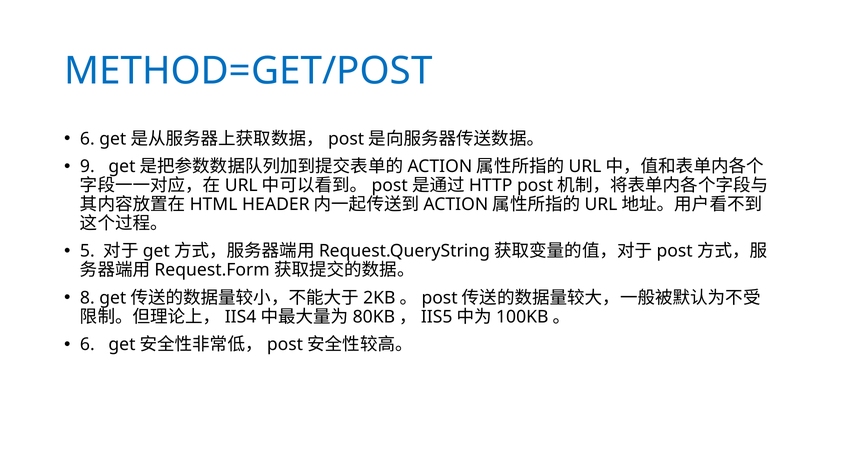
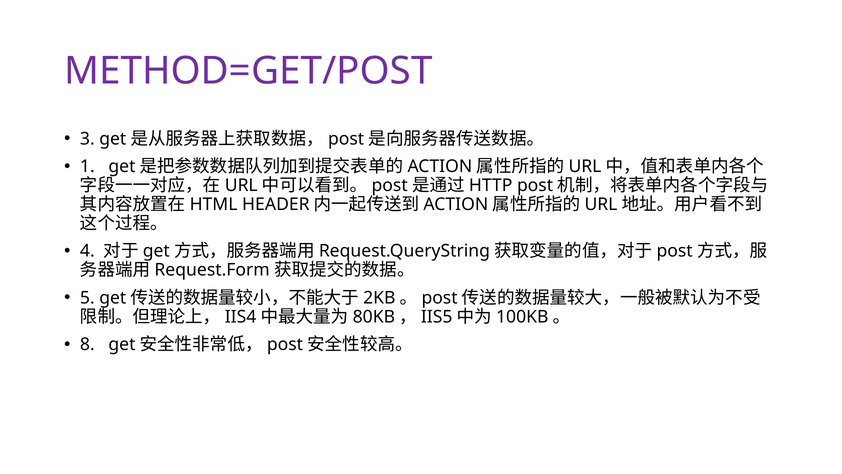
METHOD=GET/POST colour: blue -> purple
6 at (87, 139): 6 -> 3
9: 9 -> 1
5: 5 -> 4
8: 8 -> 5
6 at (87, 344): 6 -> 8
